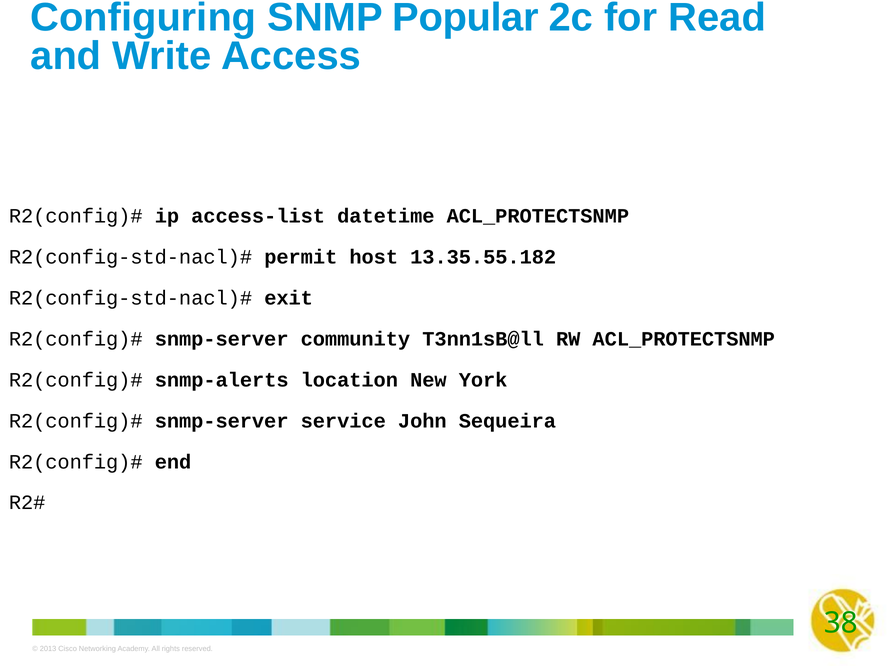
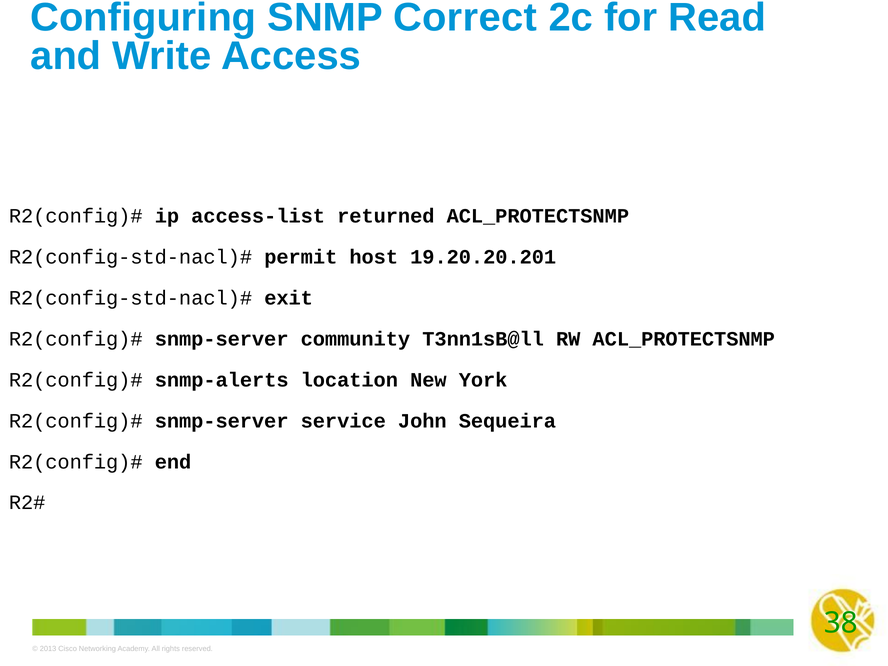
Popular: Popular -> Correct
datetime: datetime -> returned
13.35.55.182: 13.35.55.182 -> 19.20.20.201
